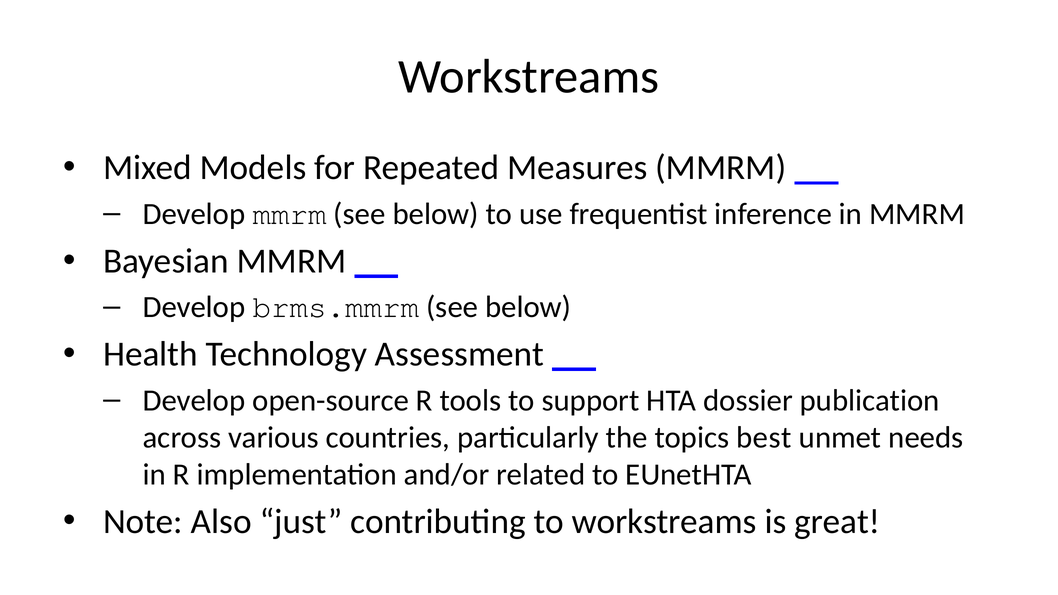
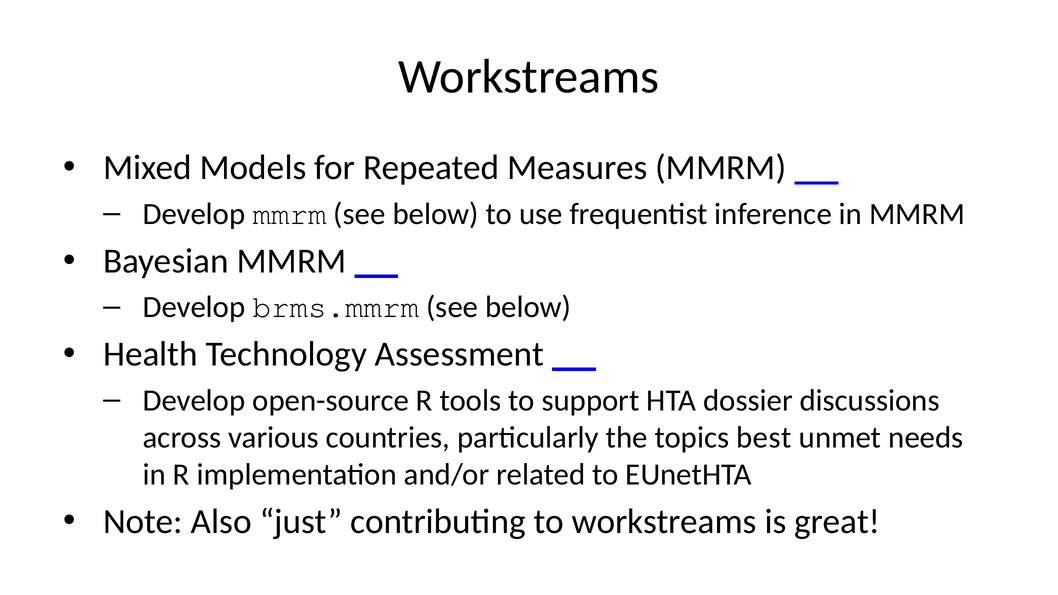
publication: publication -> discussions
